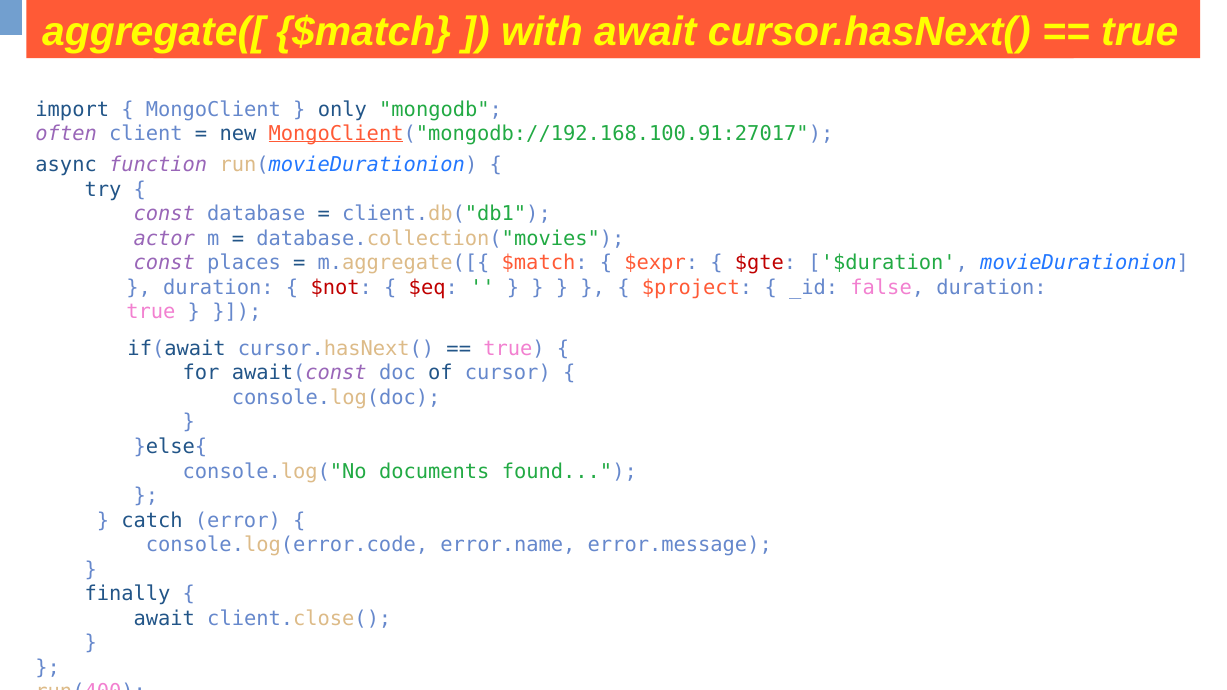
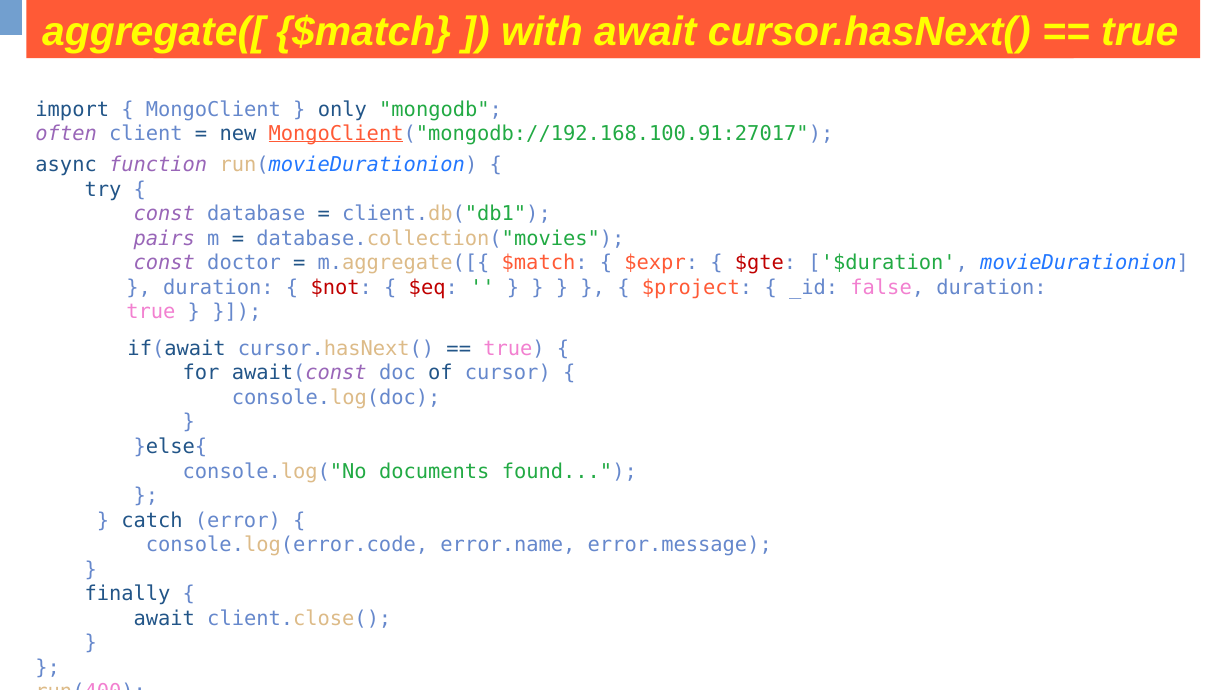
actor: actor -> pairs
places: places -> doctor
